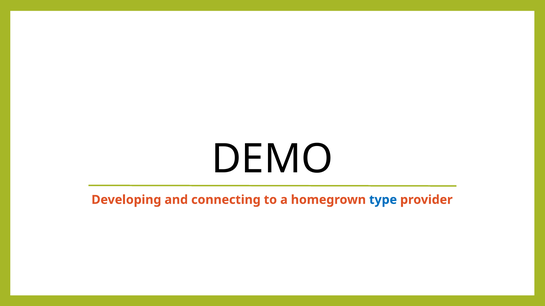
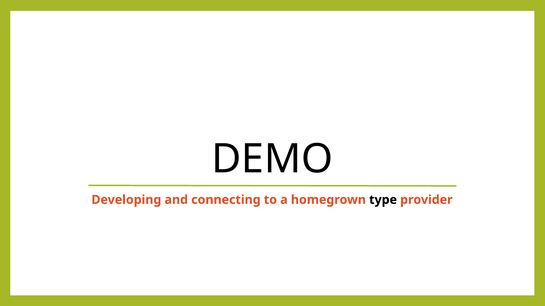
type colour: blue -> black
